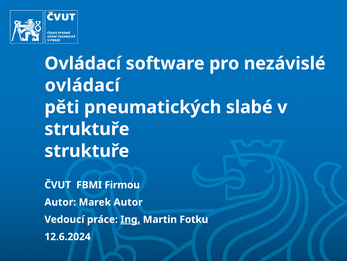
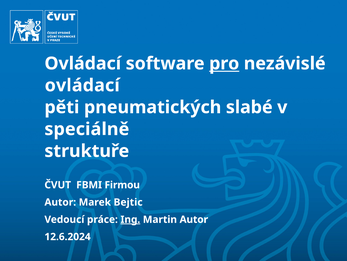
pro underline: none -> present
struktuře at (87, 129): struktuře -> speciálně
Marek Autor: Autor -> Bejtic
Martin Fotku: Fotku -> Autor
